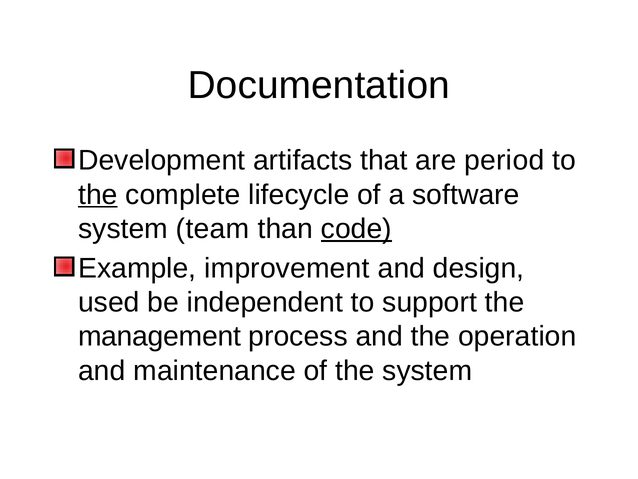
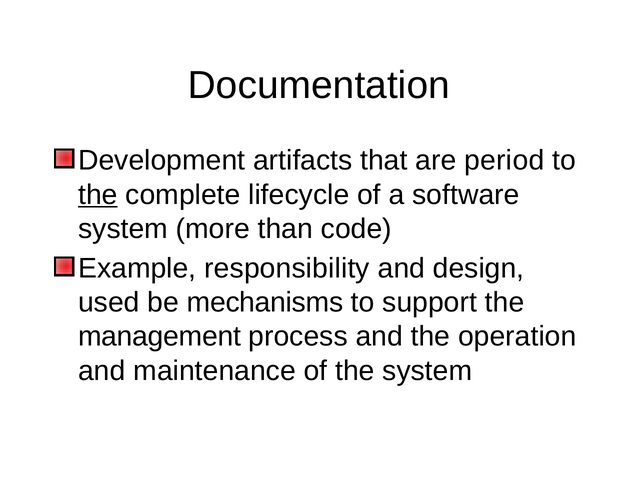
team: team -> more
code underline: present -> none
improvement: improvement -> responsibility
independent: independent -> mechanisms
